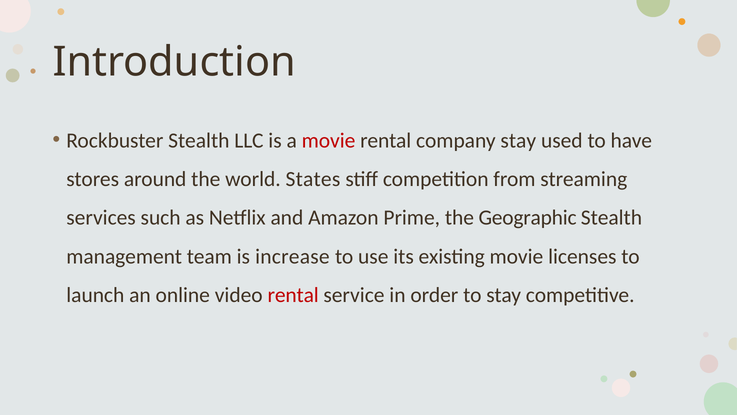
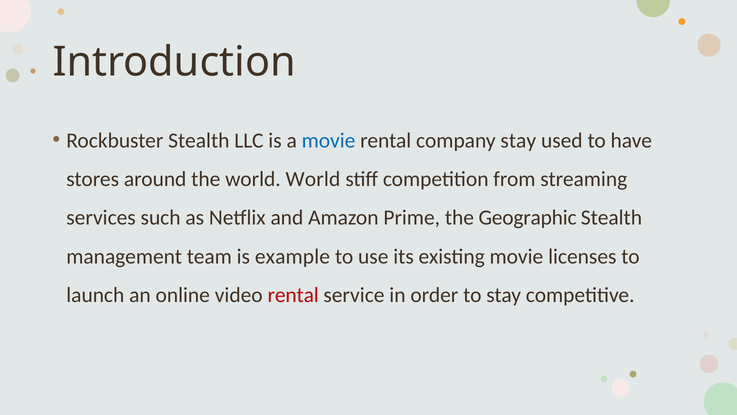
movie at (329, 140) colour: red -> blue
world States: States -> World
increase: increase -> example
